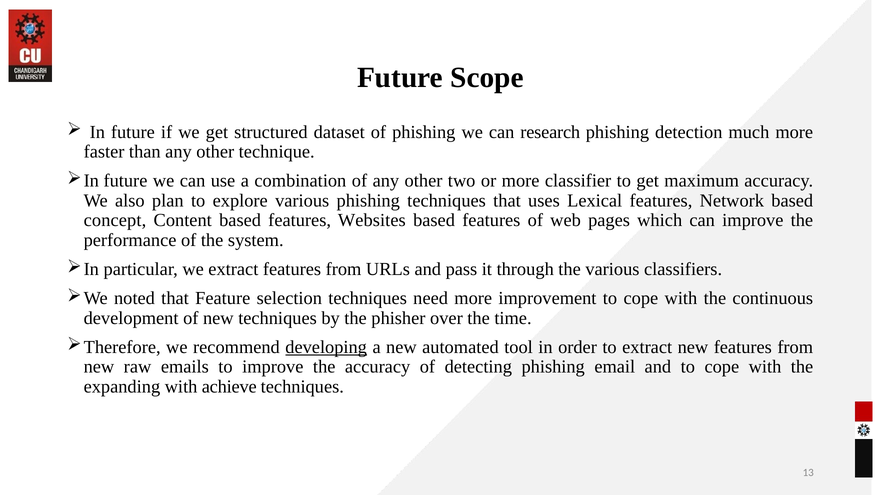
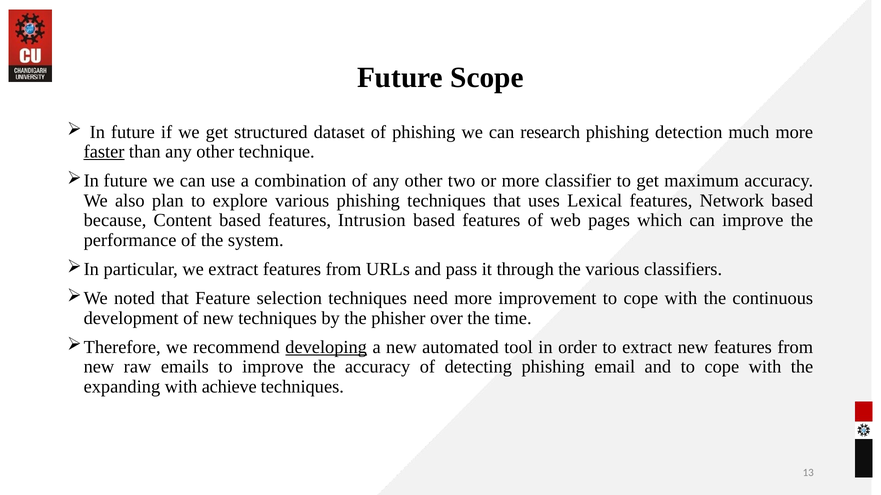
faster underline: none -> present
concept: concept -> because
Websites: Websites -> Intrusion
